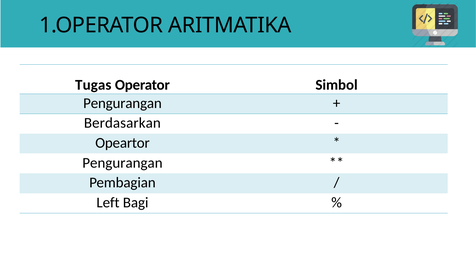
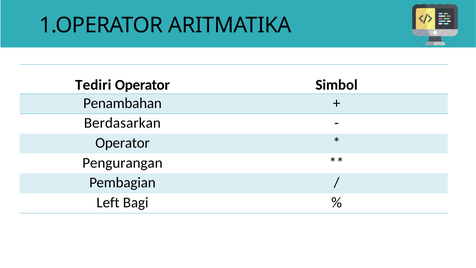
Tugas: Tugas -> Tediri
Pengurangan at (122, 103): Pengurangan -> Penambahan
Opeartor at (122, 143): Opeartor -> Operator
